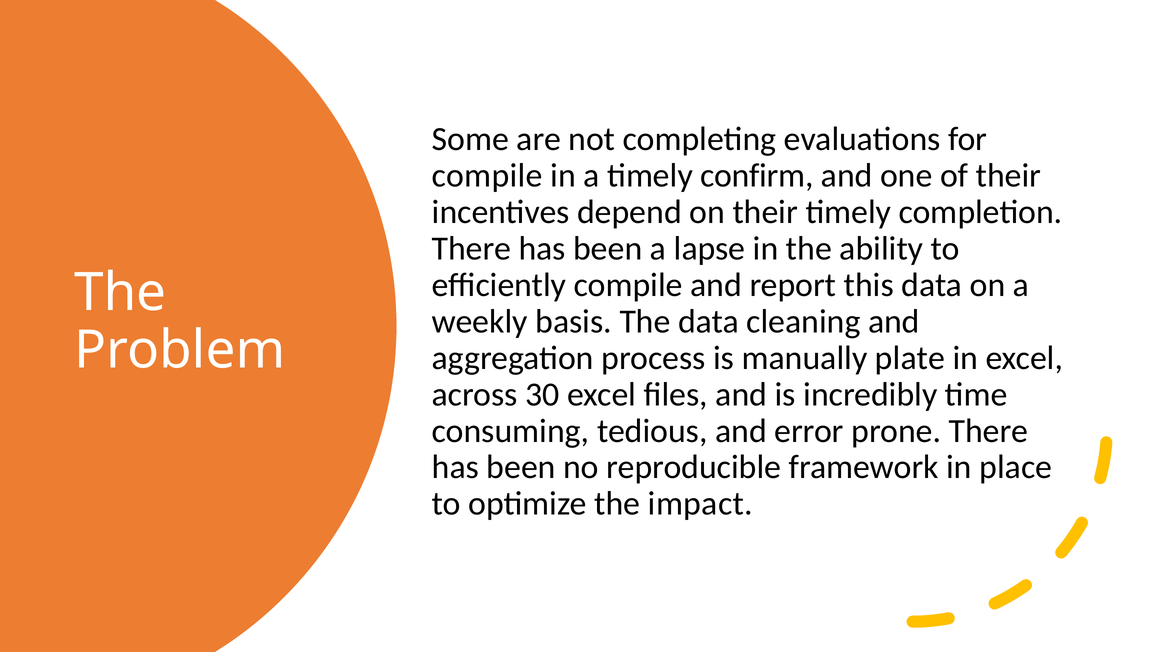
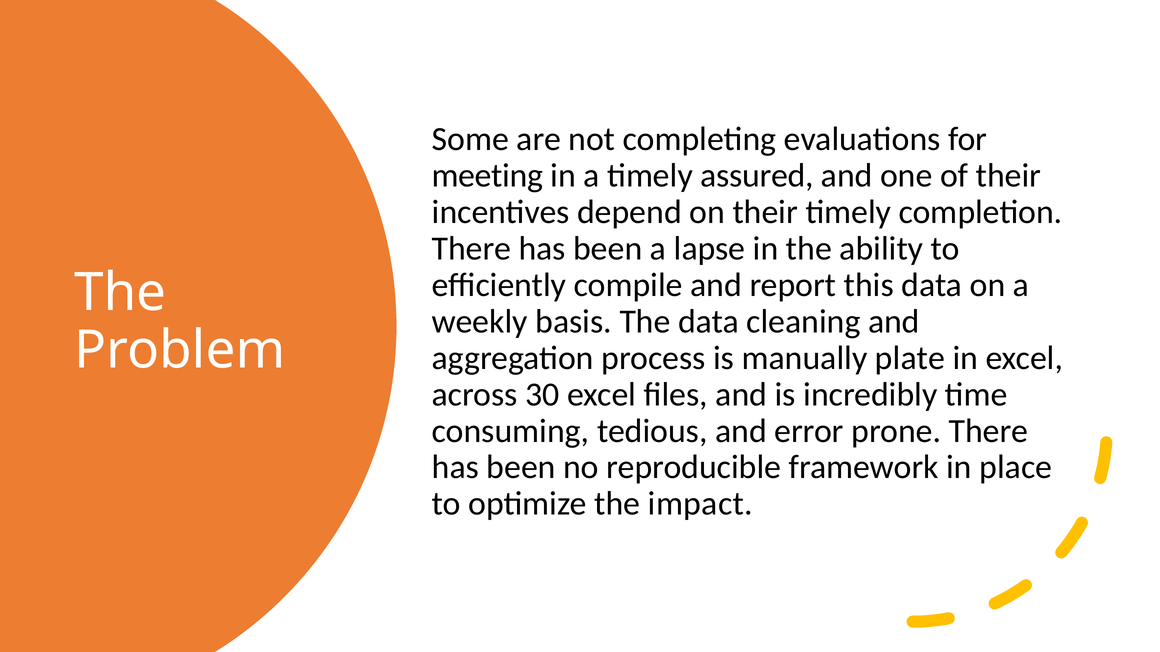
compile at (487, 176): compile -> meeting
confirm: confirm -> assured
